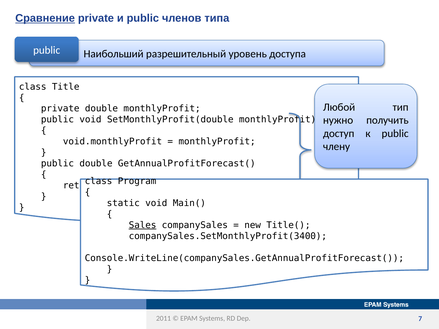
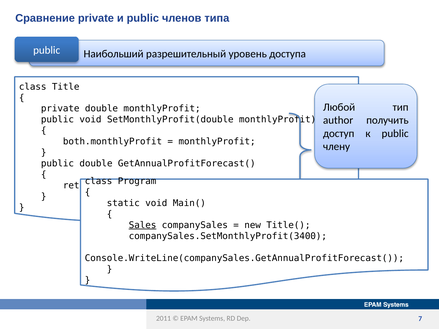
Сравнение underline: present -> none
нужно: нужно -> author
void.monthlyProfit: void.monthlyProfit -> both.monthlyProfit
